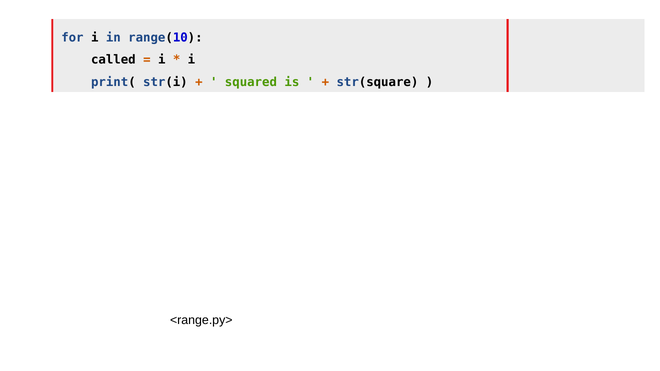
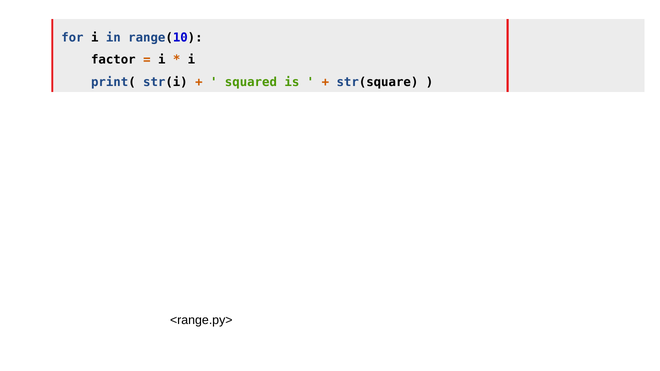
called: called -> factor
